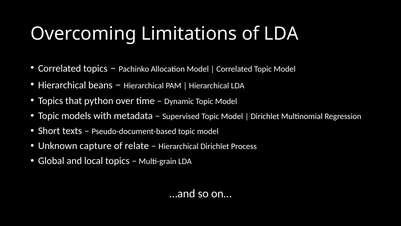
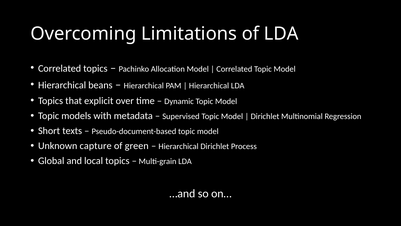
python: python -> explicit
relate: relate -> green
